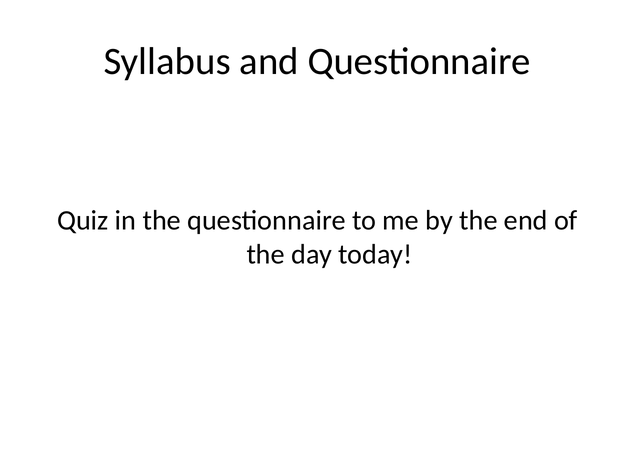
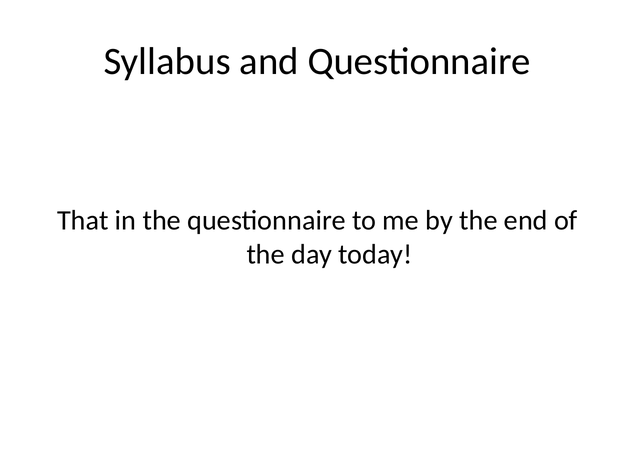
Quiz: Quiz -> That
